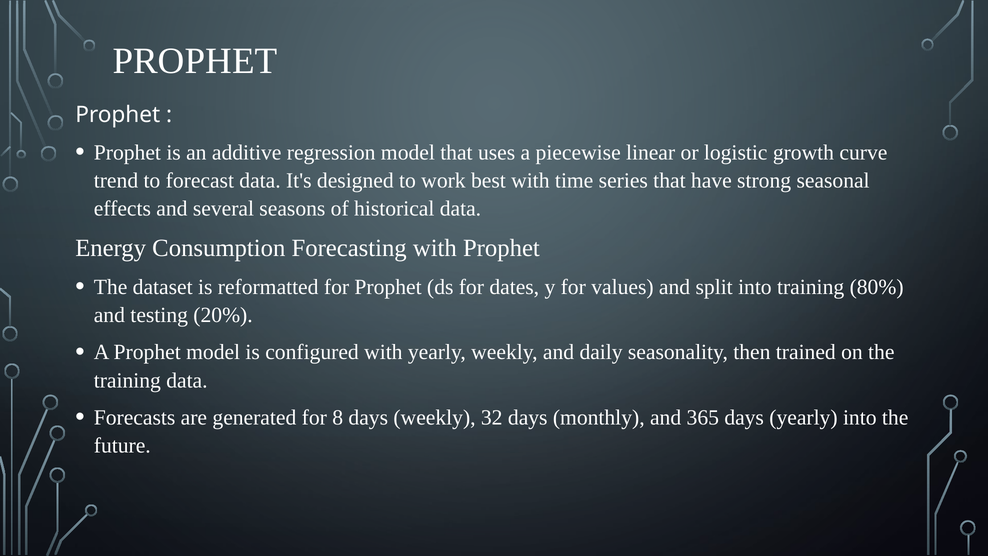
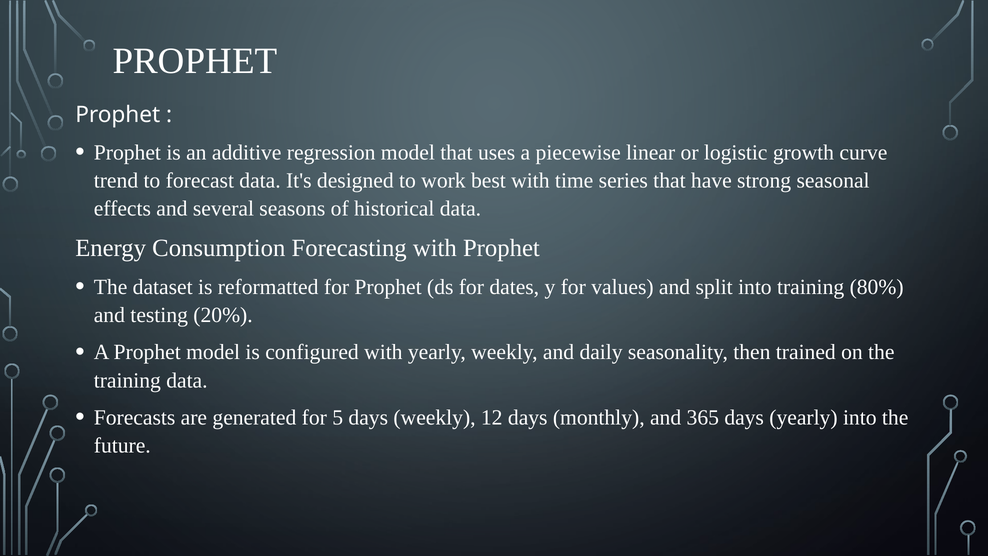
8: 8 -> 5
32: 32 -> 12
